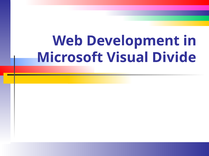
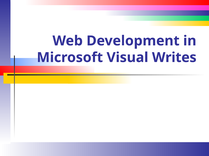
Divide: Divide -> Writes
